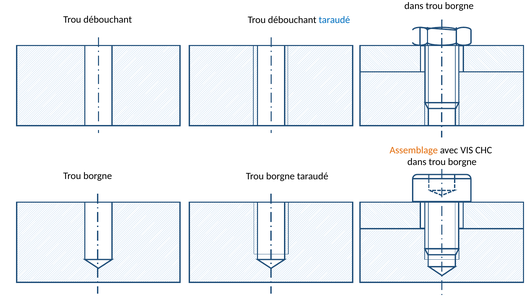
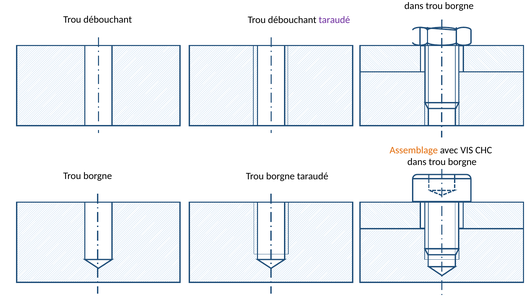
taraudé at (334, 20) colour: blue -> purple
